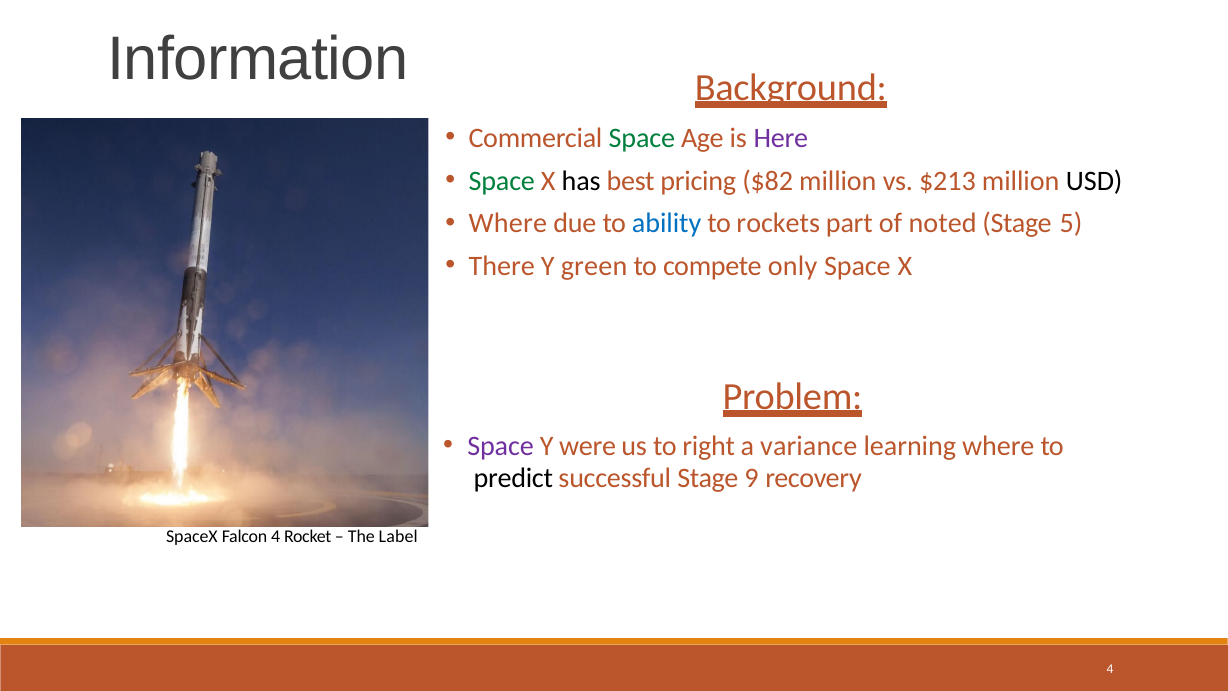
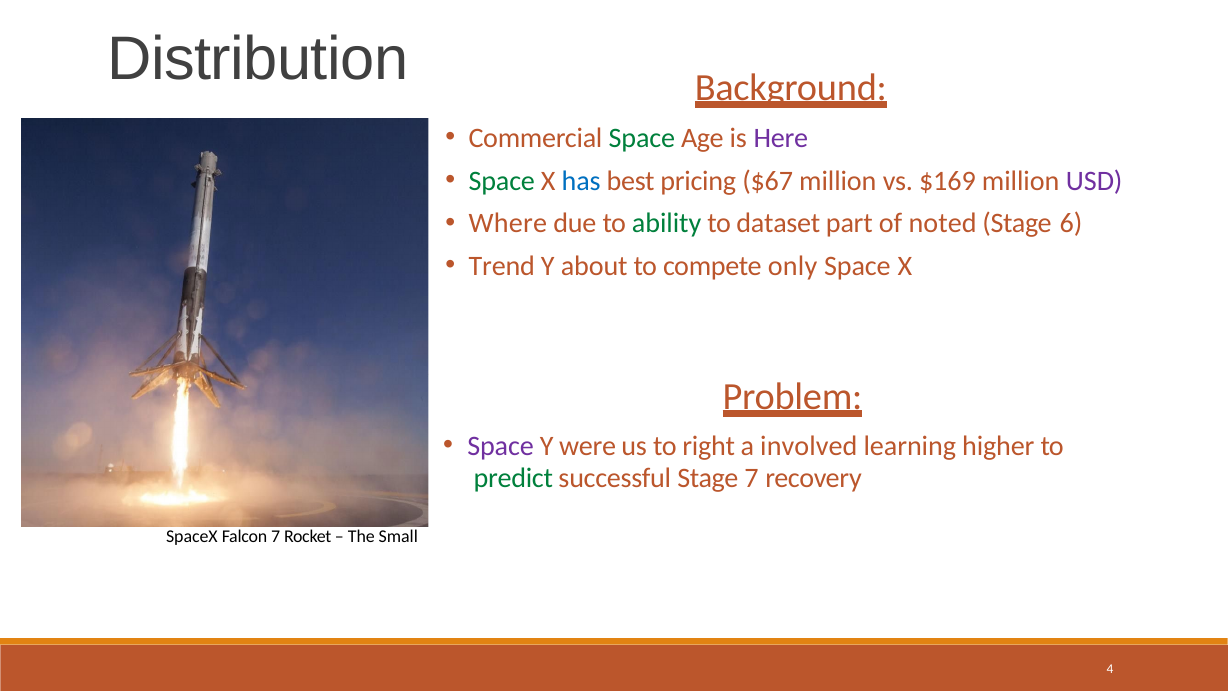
Information: Information -> Distribution
has colour: black -> blue
$82: $82 -> $67
$213: $213 -> $169
USD colour: black -> purple
ability colour: blue -> green
rockets: rockets -> dataset
5: 5 -> 6
There: There -> Trend
green: green -> about
variance: variance -> involved
learning where: where -> higher
predict colour: black -> green
Stage 9: 9 -> 7
Falcon 4: 4 -> 7
Label: Label -> Small
